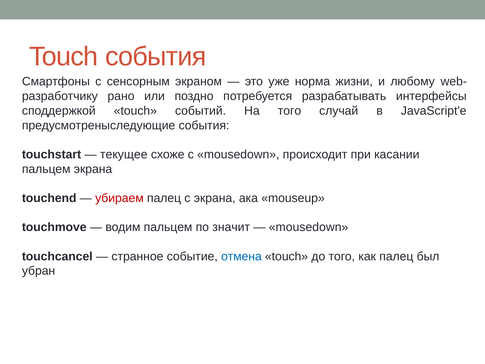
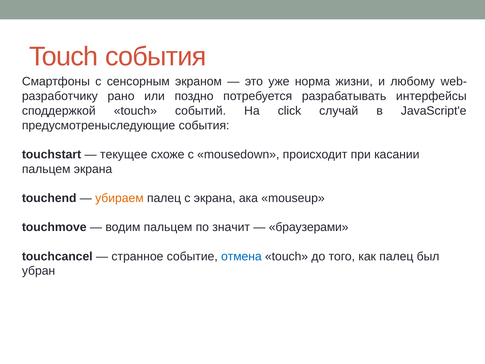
На того: того -> click
убираем colour: red -> orange
mousedown at (309, 227): mousedown -> браузерами
